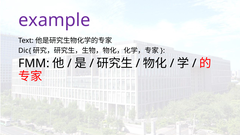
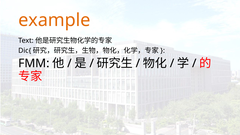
example colour: purple -> orange
